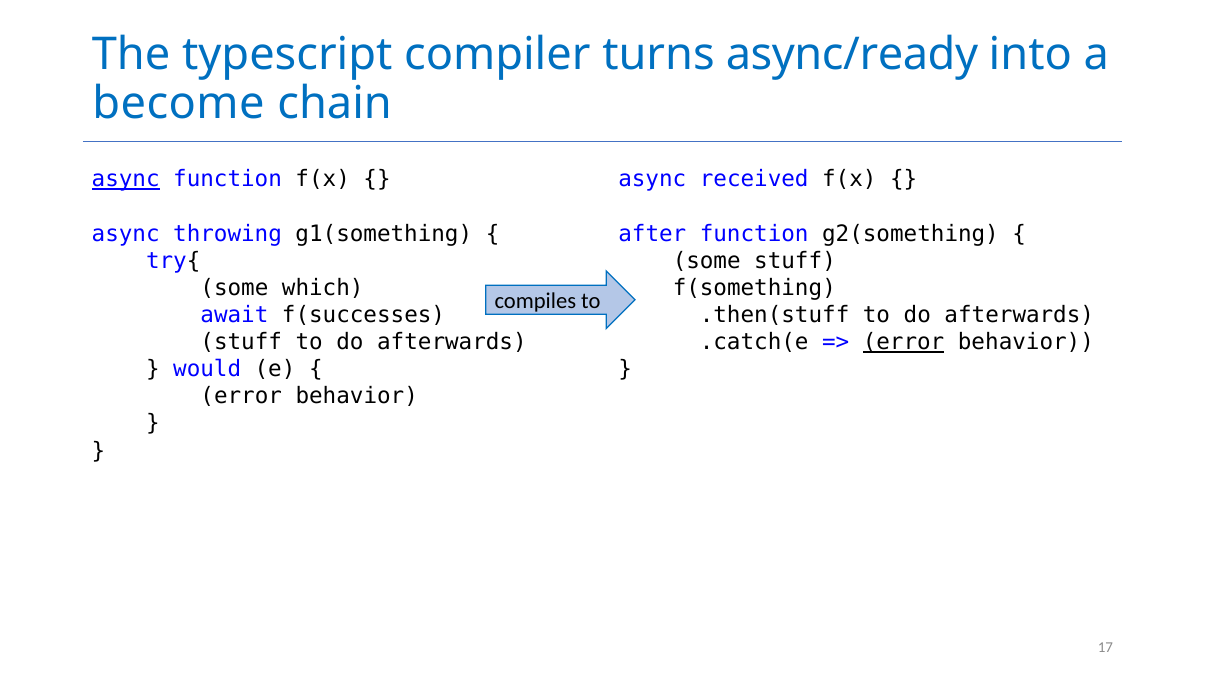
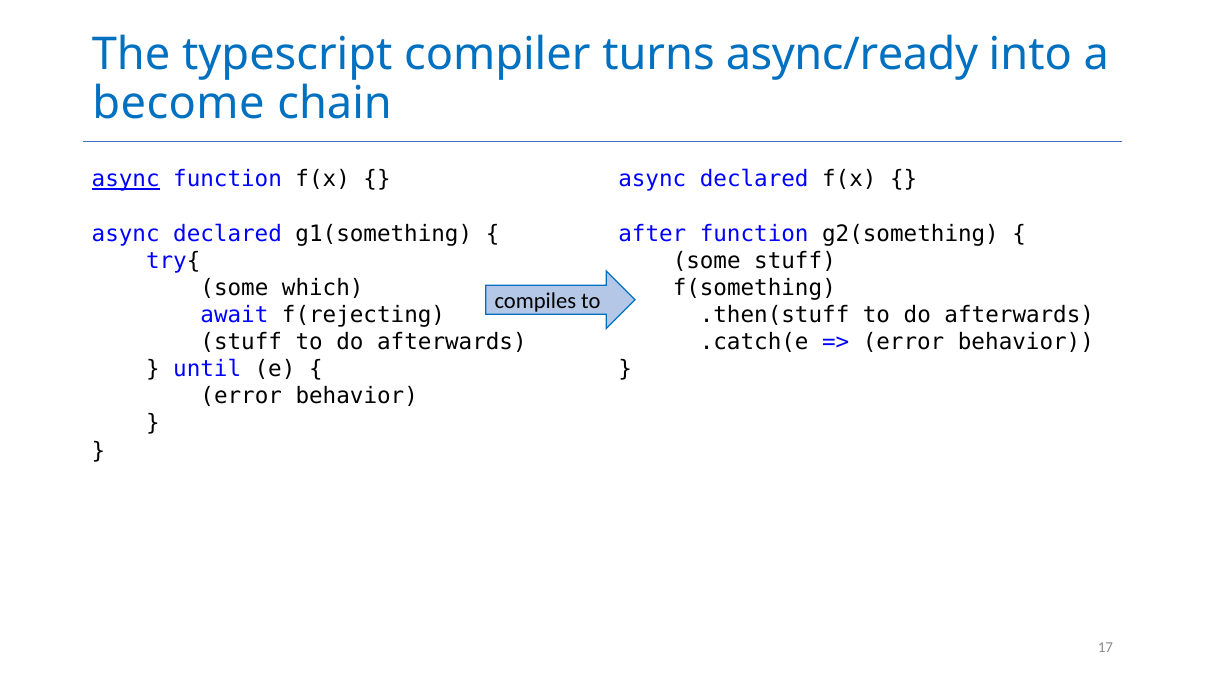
received at (754, 179): received -> declared
throwing at (228, 234): throwing -> declared
f(successes: f(successes -> f(rejecting
error at (904, 342) underline: present -> none
would: would -> until
